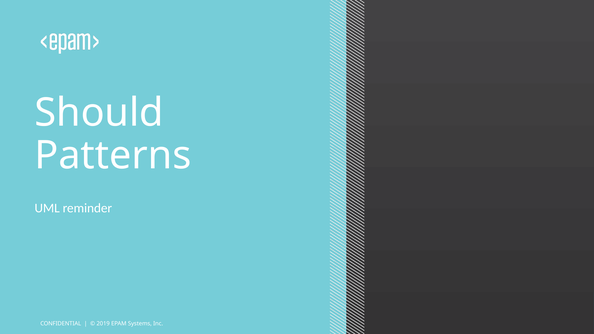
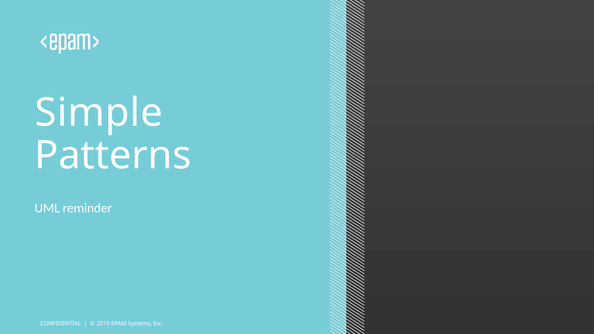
Should: Should -> Simple
